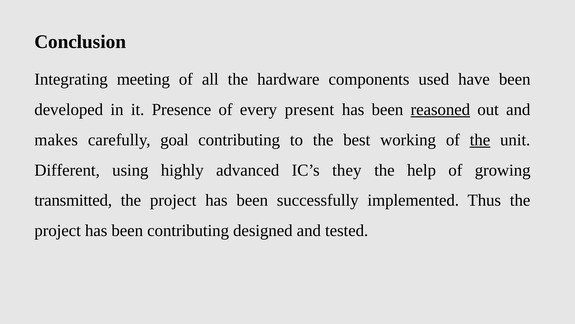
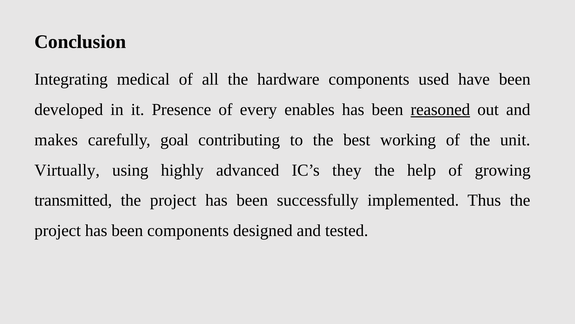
meeting: meeting -> medical
present: present -> enables
the at (480, 140) underline: present -> none
Different: Different -> Virtually
been contributing: contributing -> components
